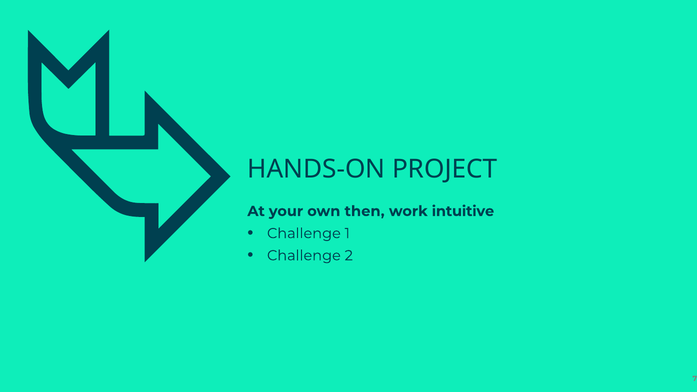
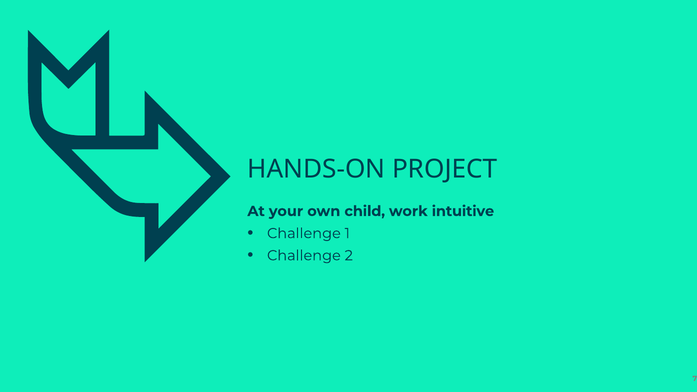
then: then -> child
